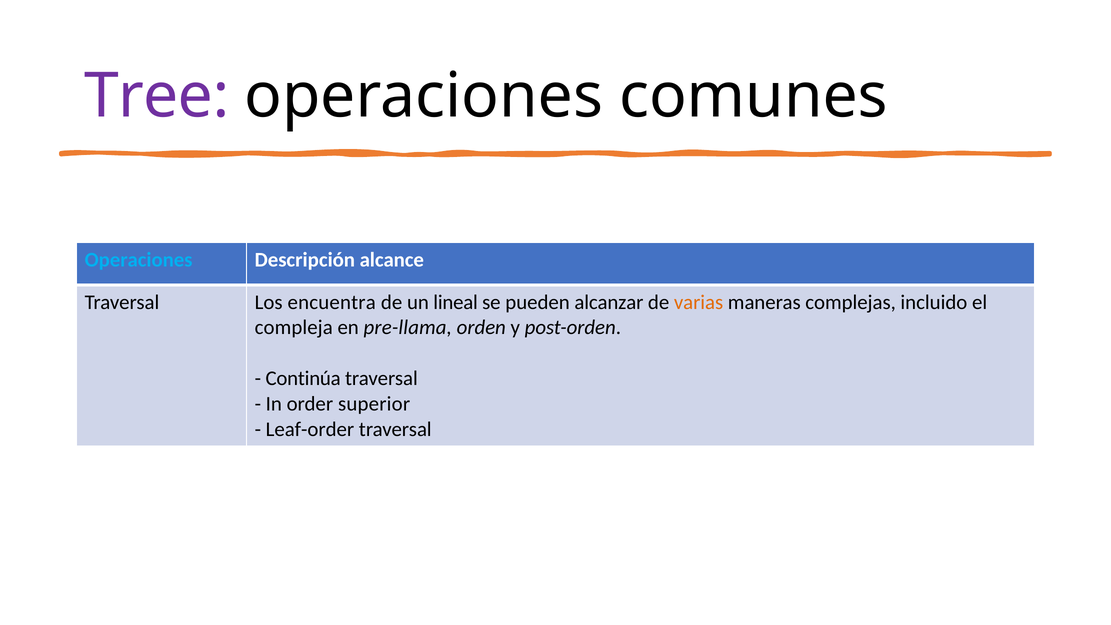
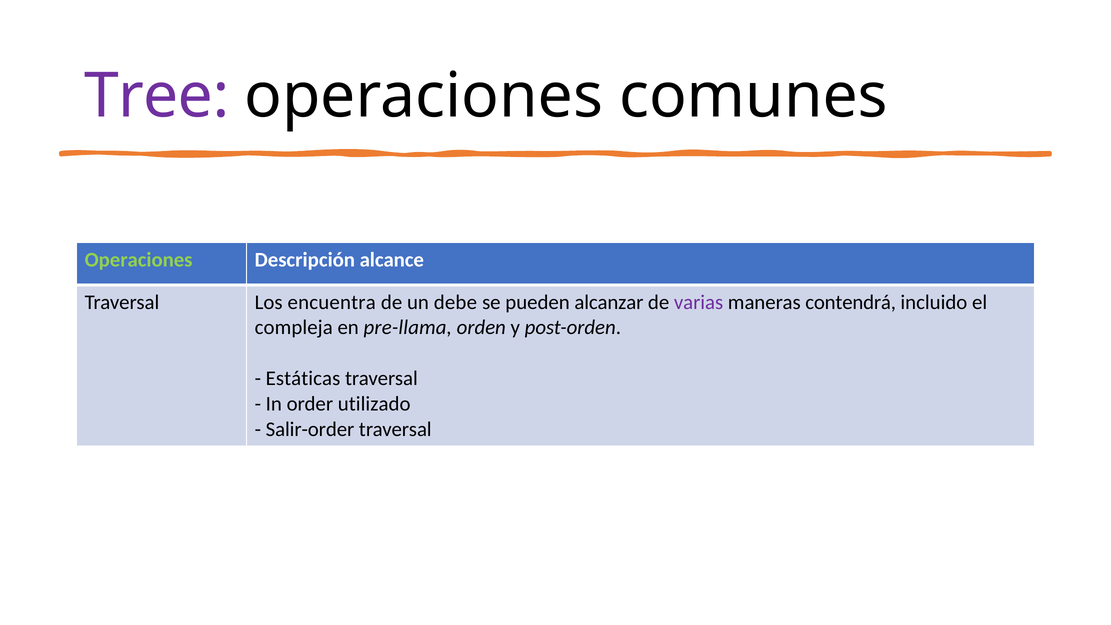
Operaciones at (139, 260) colour: light blue -> light green
lineal: lineal -> debe
varias colour: orange -> purple
complejas: complejas -> contendrá
Continúa: Continúa -> Estáticas
superior: superior -> utilizado
Leaf-order: Leaf-order -> Salir-order
